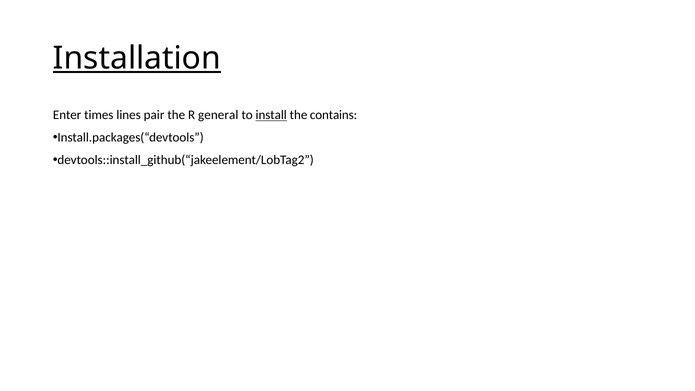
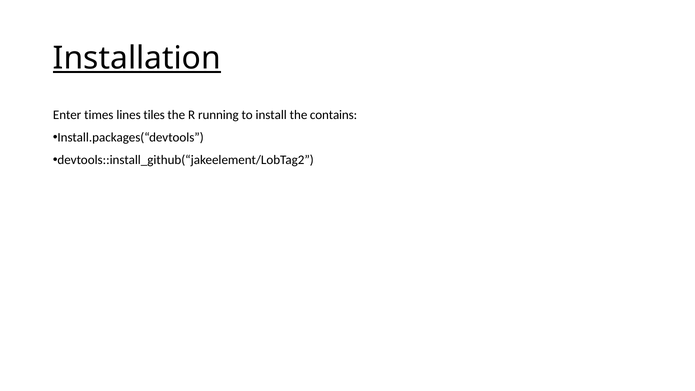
pair: pair -> tiles
general: general -> running
install underline: present -> none
